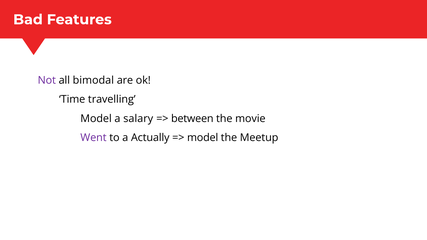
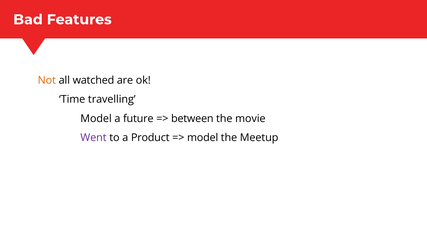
Not colour: purple -> orange
bimodal: bimodal -> watched
salary: salary -> future
Actually: Actually -> Product
